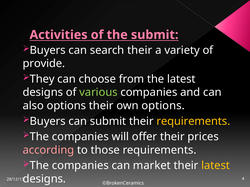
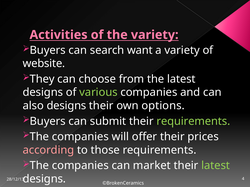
the submit: submit -> variety
search their: their -> want
provide: provide -> website
also options: options -> designs
requirements at (193, 121) colour: yellow -> light green
latest at (216, 166) colour: yellow -> light green
